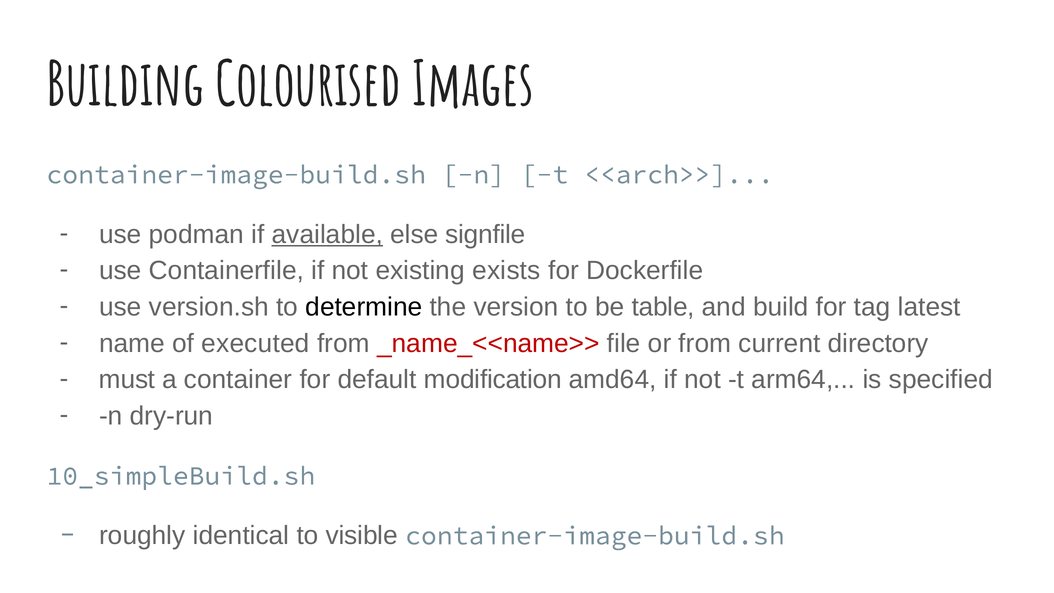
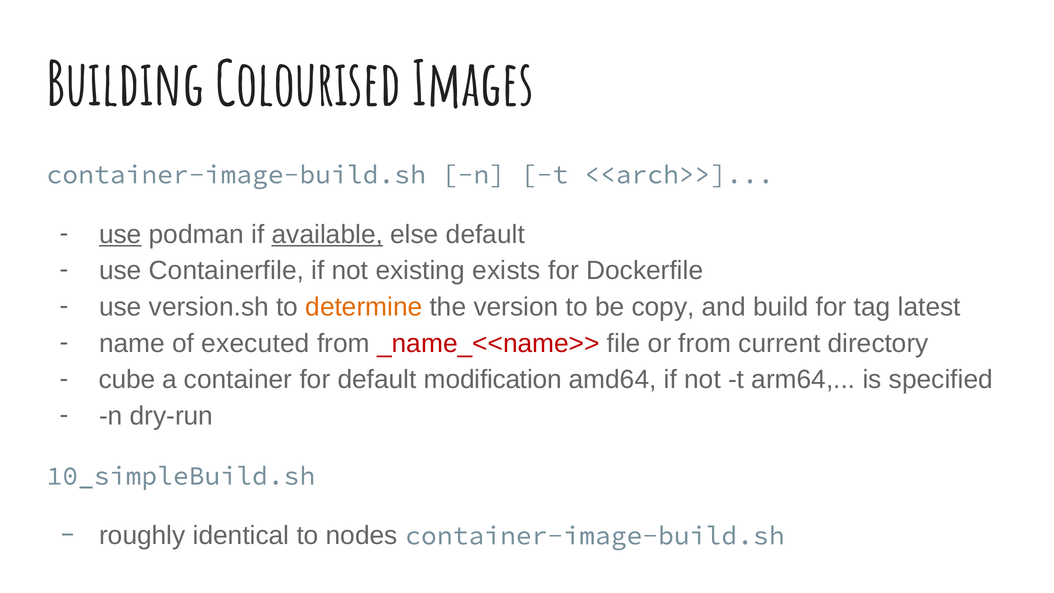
use at (120, 234) underline: none -> present
else signfile: signfile -> default
determine colour: black -> orange
table: table -> copy
must: must -> cube
visible: visible -> nodes
